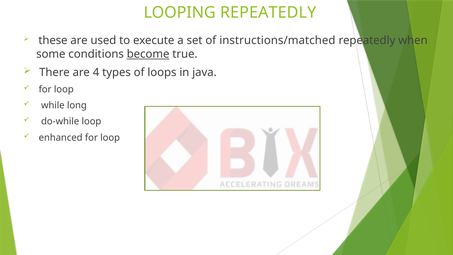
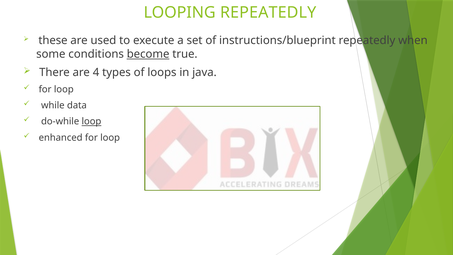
instructions/matched: instructions/matched -> instructions/blueprint
long: long -> data
loop at (91, 121) underline: none -> present
